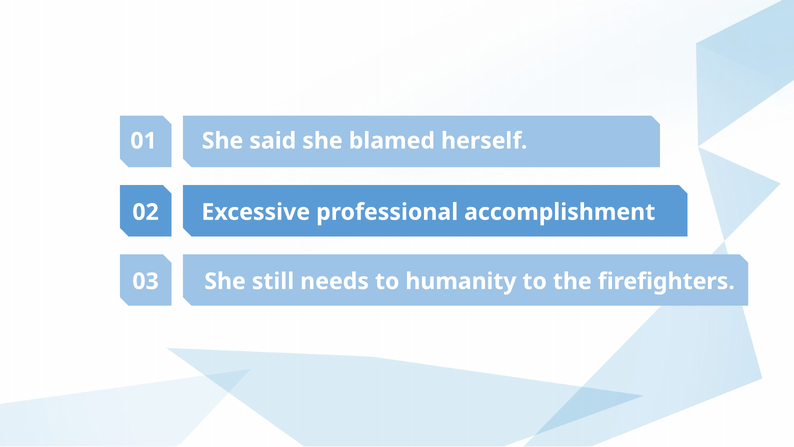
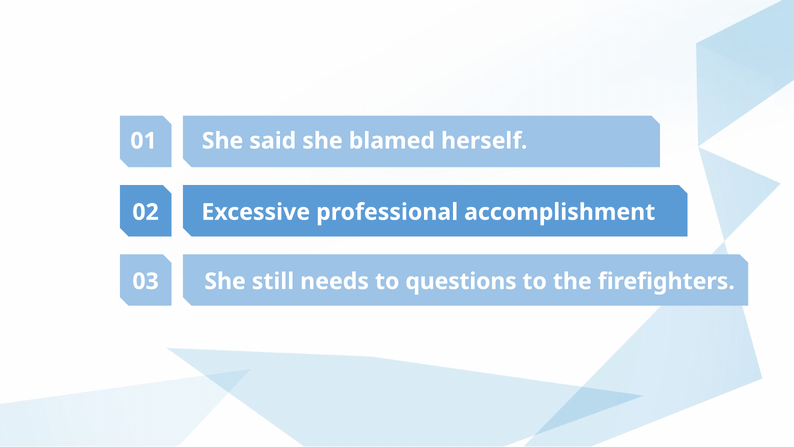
humanity: humanity -> questions
